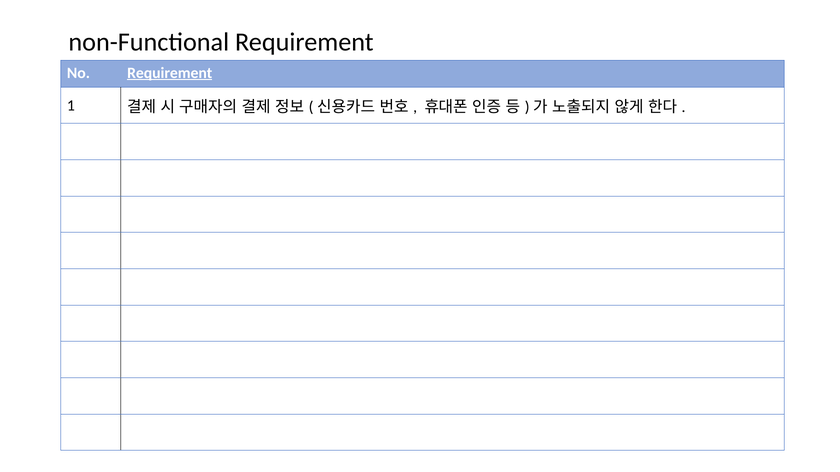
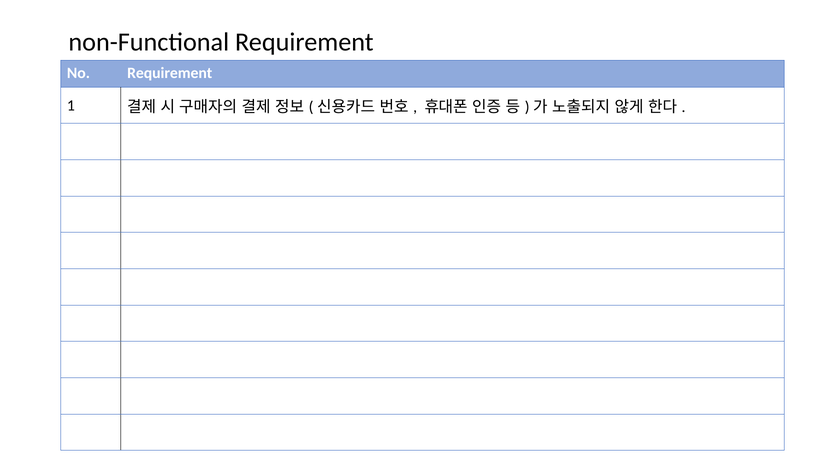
Requirement at (170, 73) underline: present -> none
